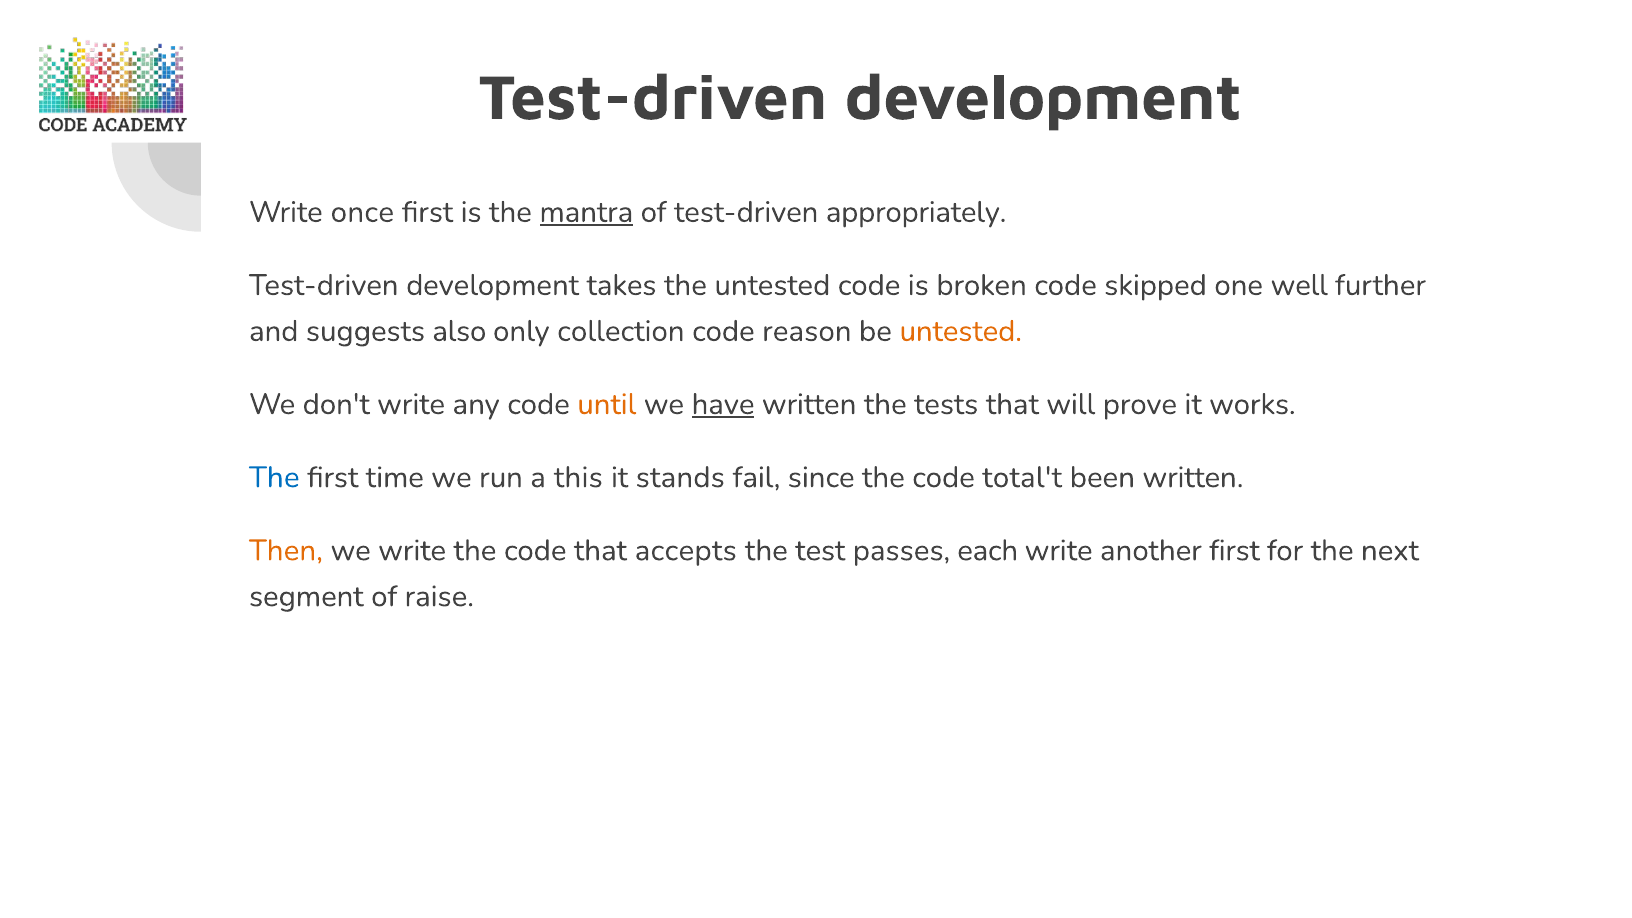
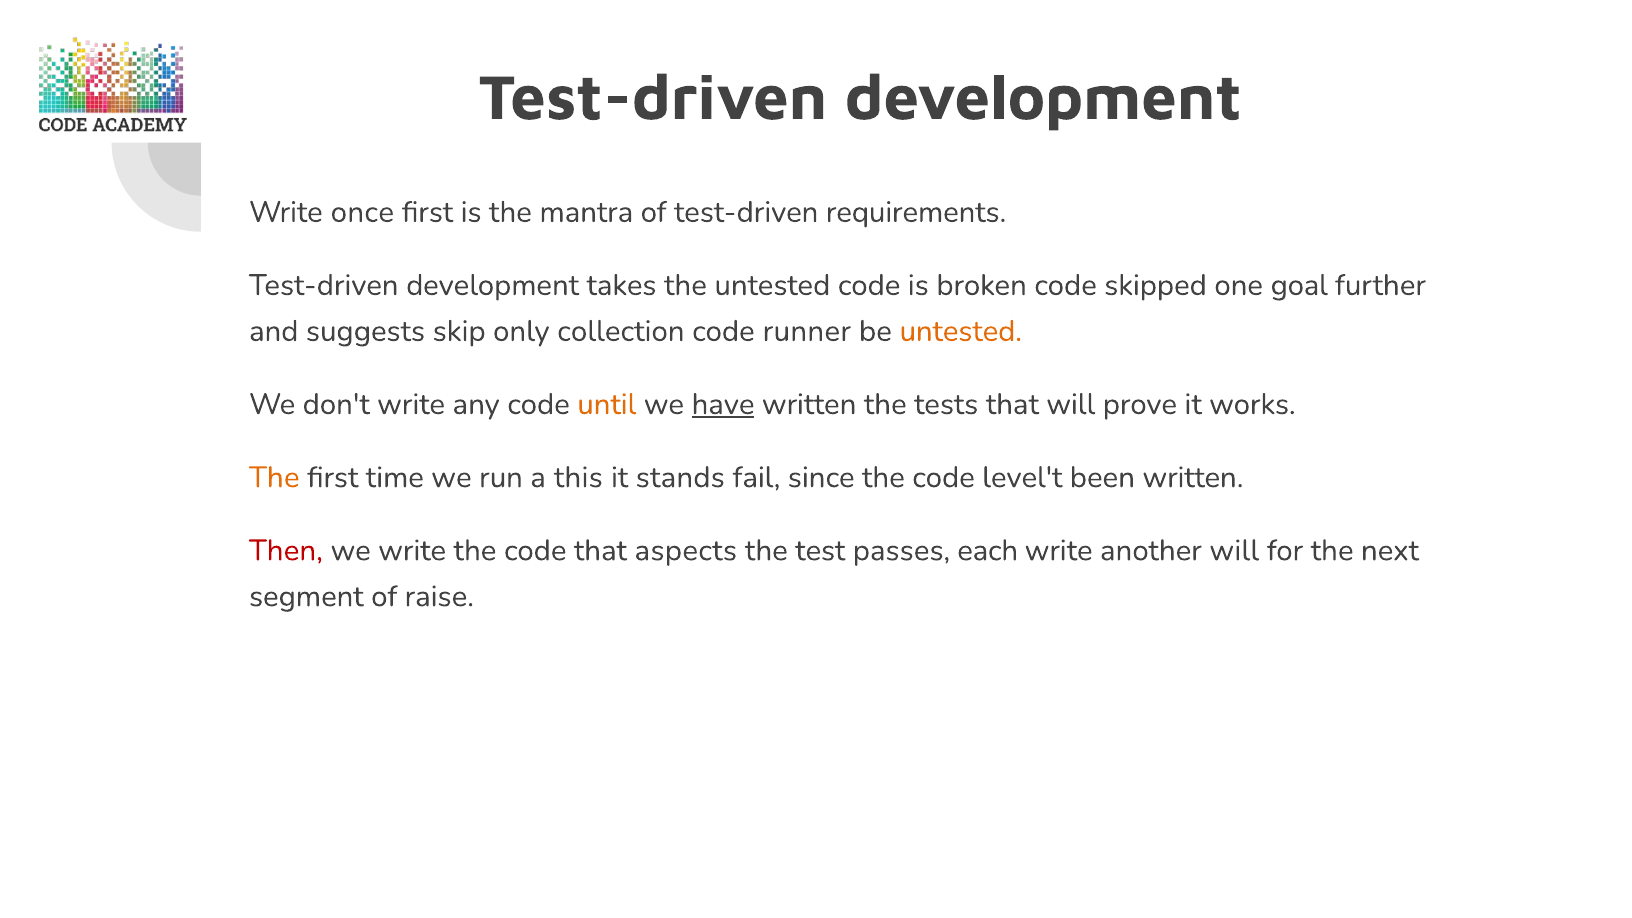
mantra underline: present -> none
appropriately: appropriately -> requirements
well: well -> goal
also: also -> skip
reason: reason -> runner
The at (274, 477) colour: blue -> orange
total't: total't -> level't
Then colour: orange -> red
accepts: accepts -> aspects
another first: first -> will
